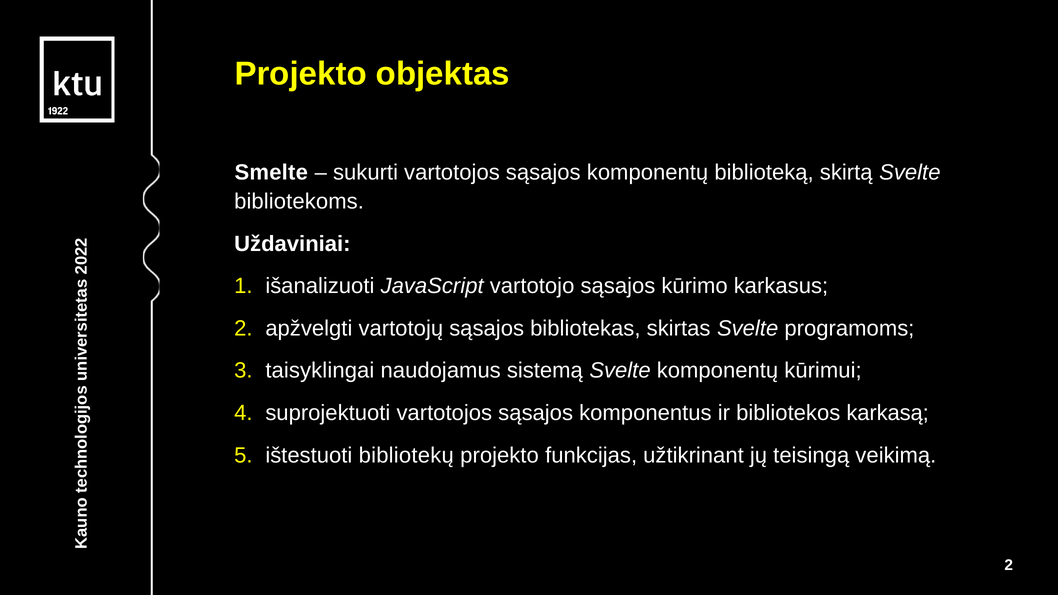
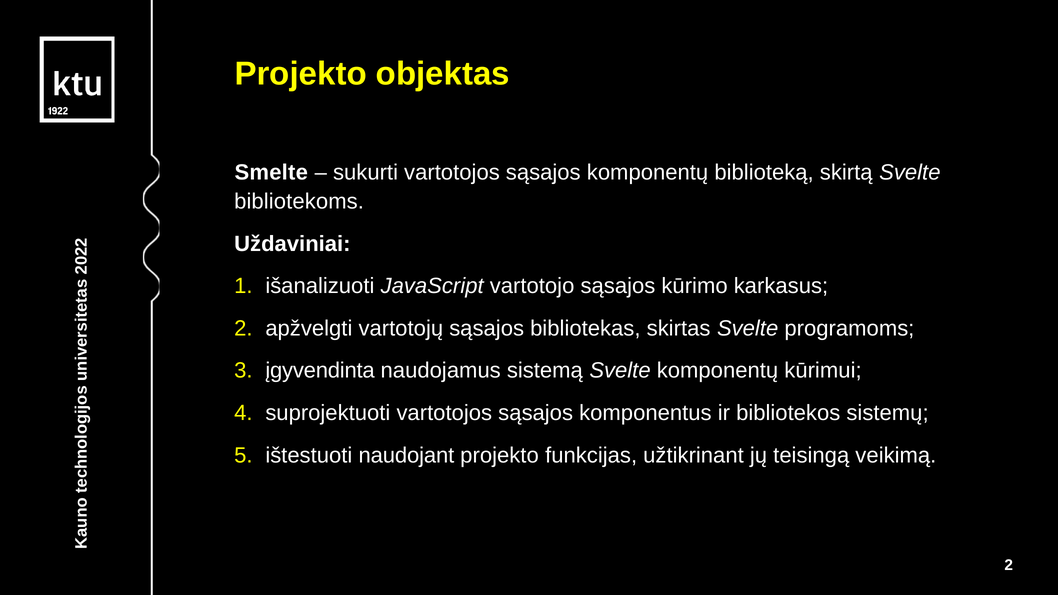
taisyklingai: taisyklingai -> įgyvendinta
karkasą: karkasą -> sistemų
bibliotekų: bibliotekų -> naudojant
